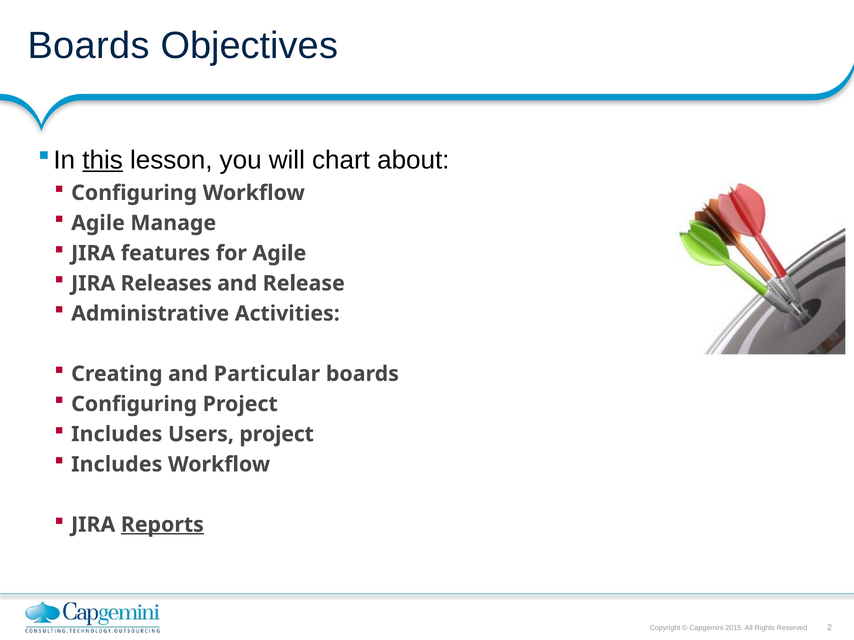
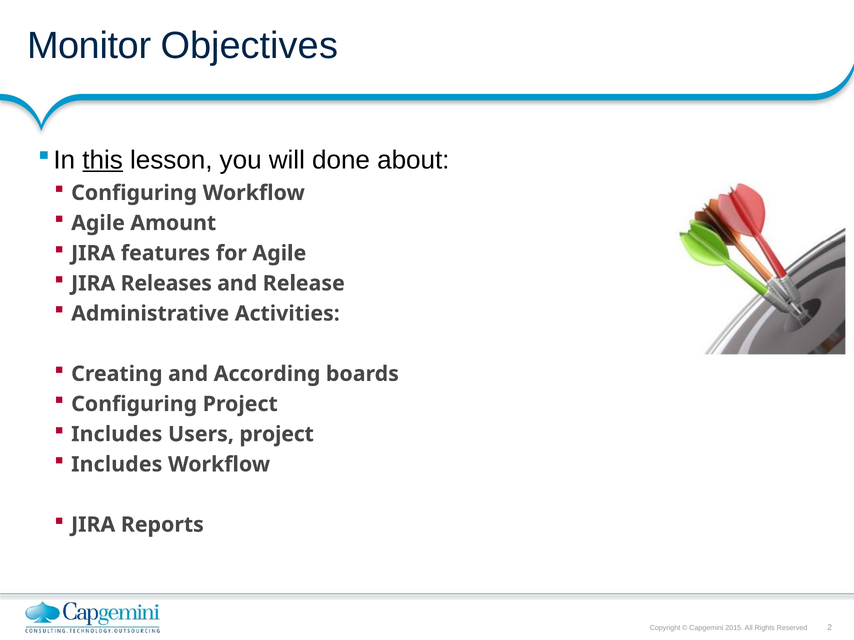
Boards at (89, 46): Boards -> Monitor
chart: chart -> done
Manage: Manage -> Amount
Particular: Particular -> According
Reports underline: present -> none
